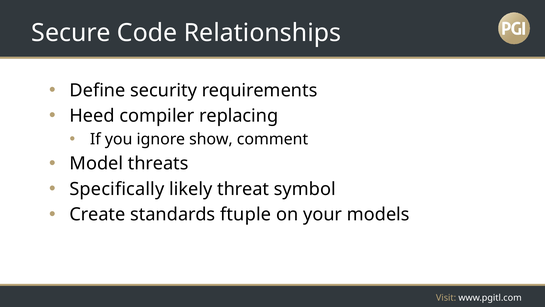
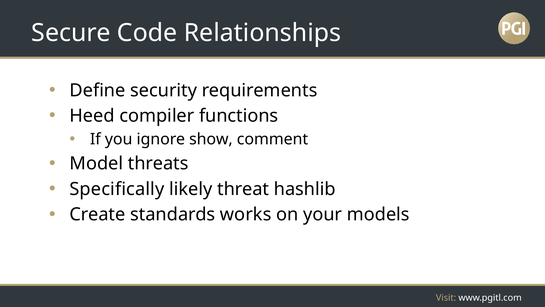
replacing: replacing -> functions
symbol: symbol -> hashlib
ftuple: ftuple -> works
